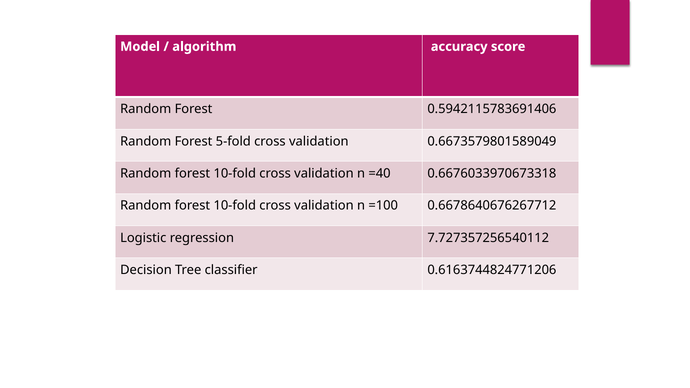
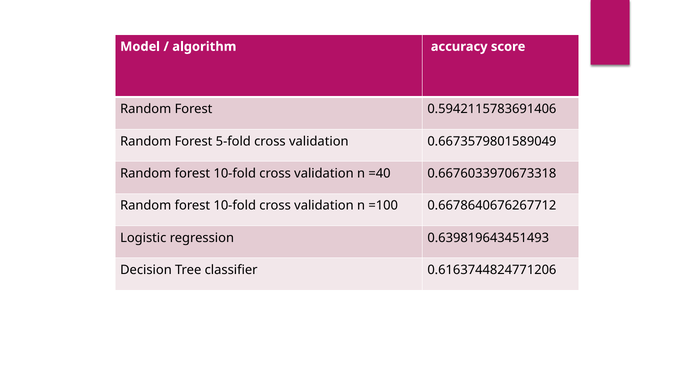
7.727357256540112: 7.727357256540112 -> 0.639819643451493
